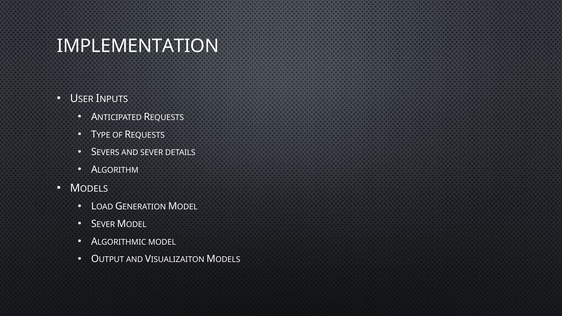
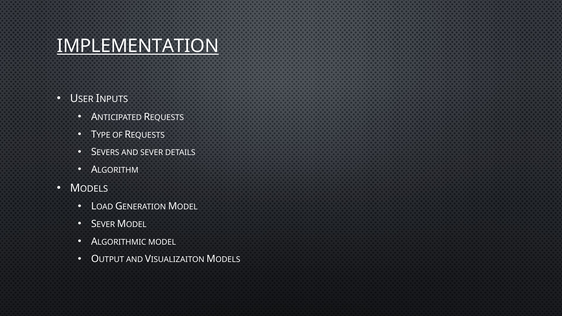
IMPLEMENTATION underline: none -> present
